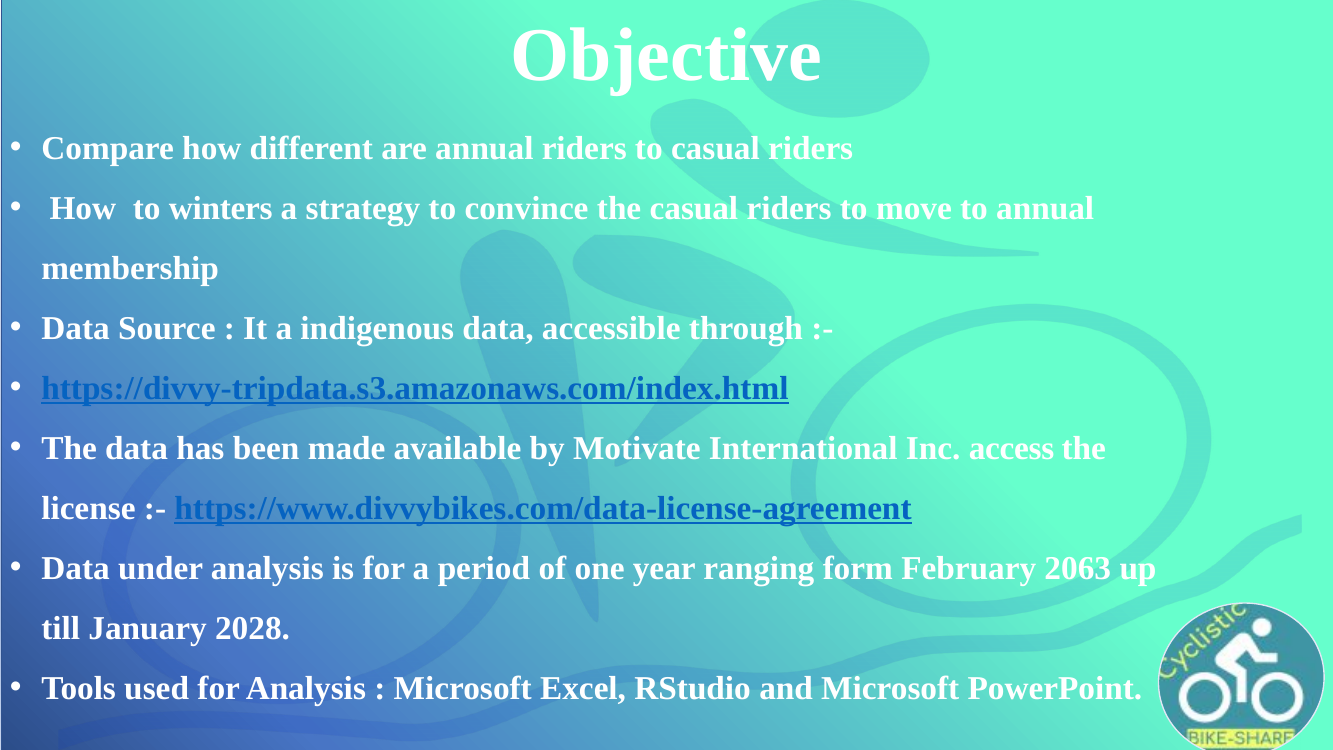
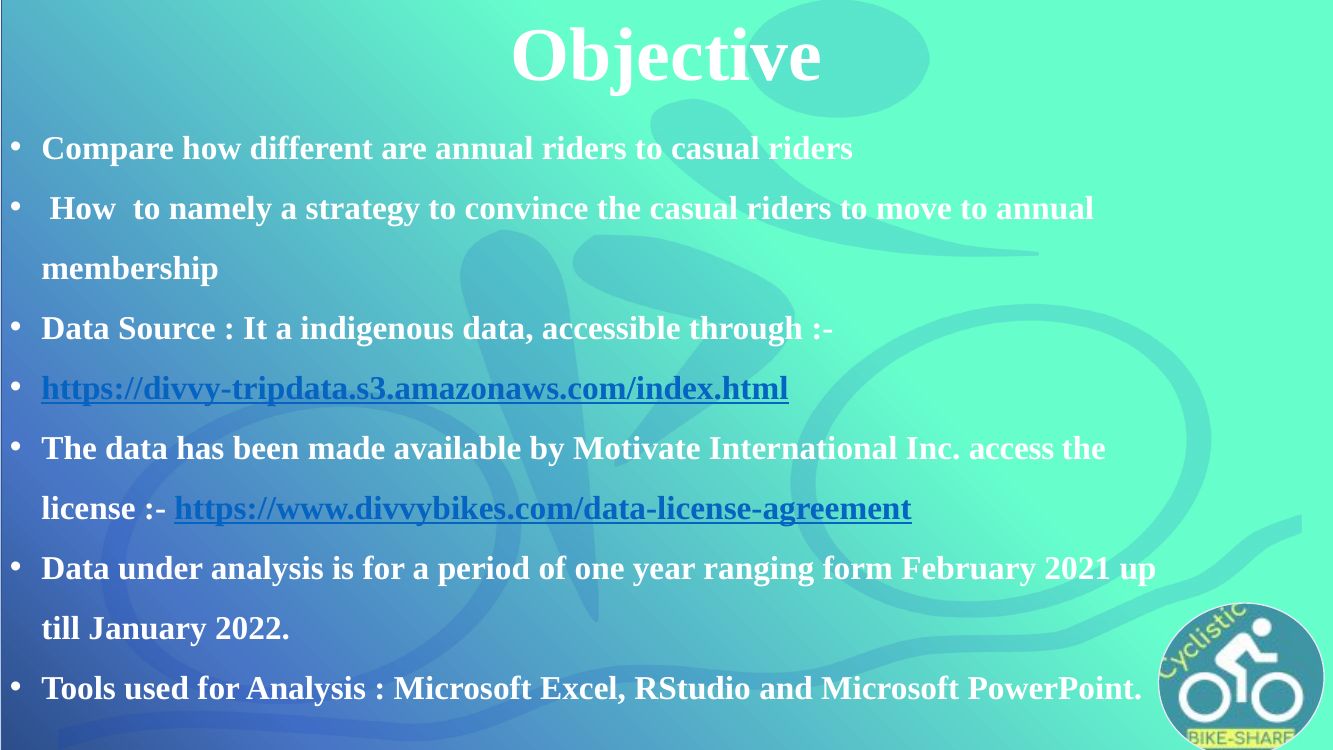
winters: winters -> namely
2063: 2063 -> 2021
2028: 2028 -> 2022
